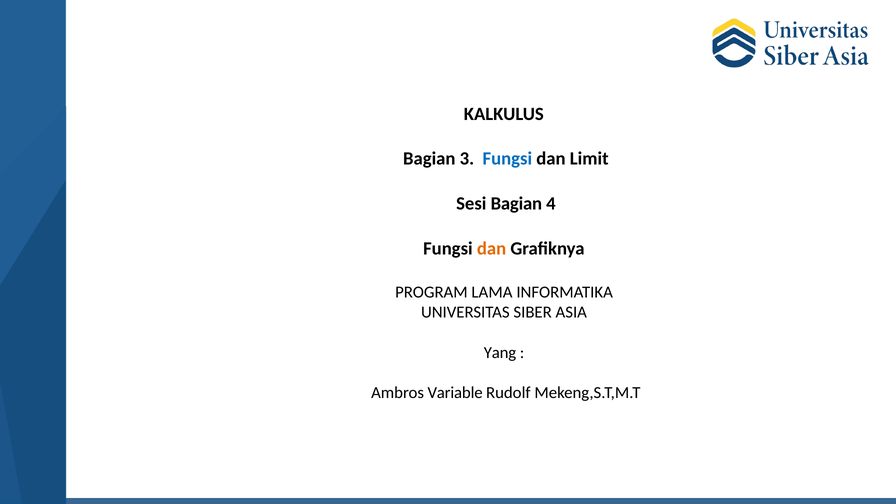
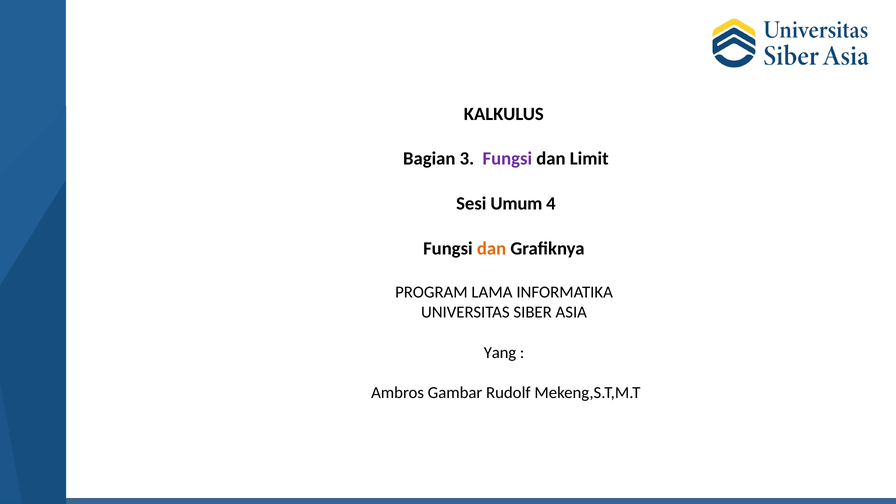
Fungsi at (507, 159) colour: blue -> purple
Sesi Bagian: Bagian -> Umum
Variable: Variable -> Gambar
